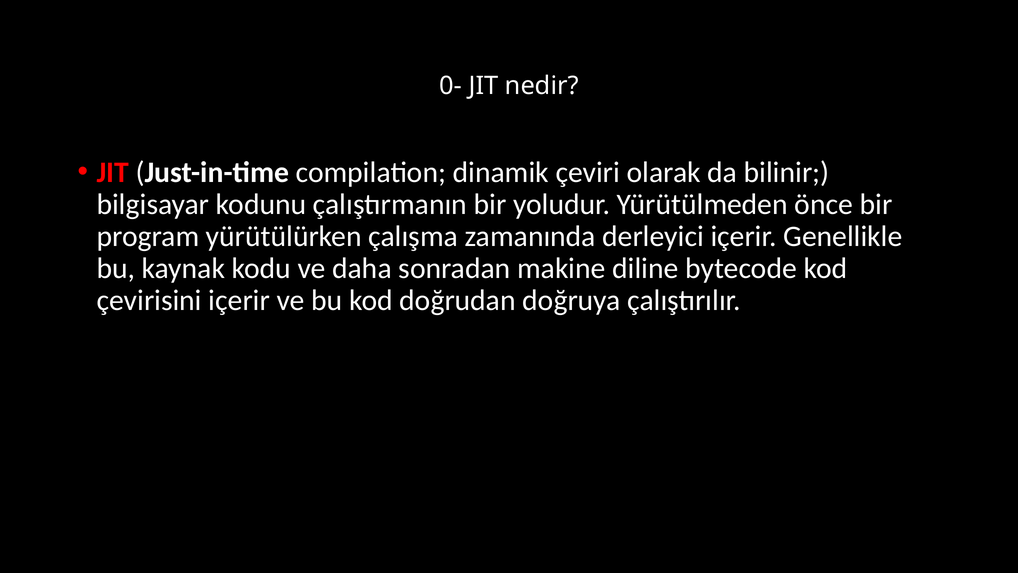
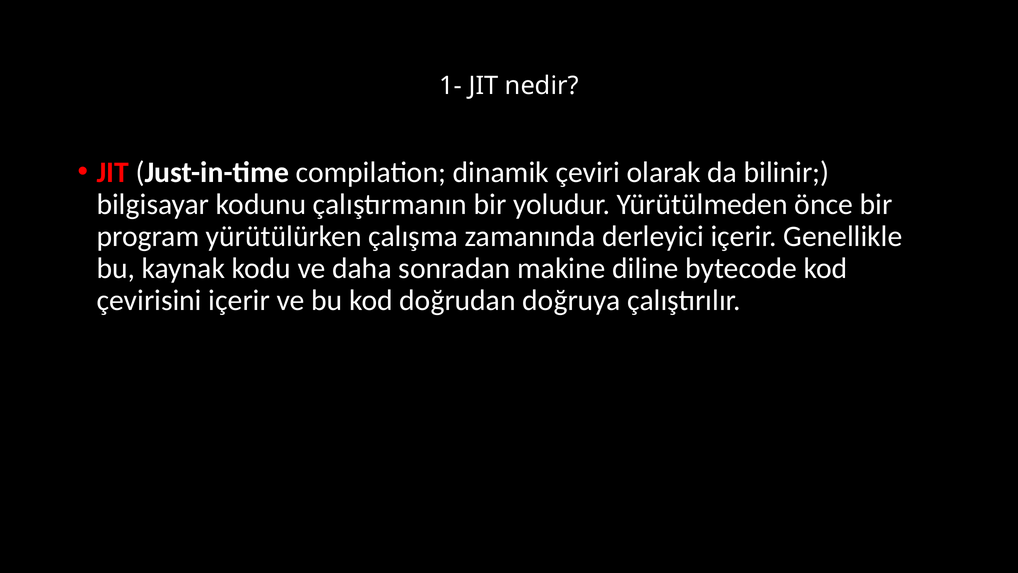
0-: 0- -> 1-
